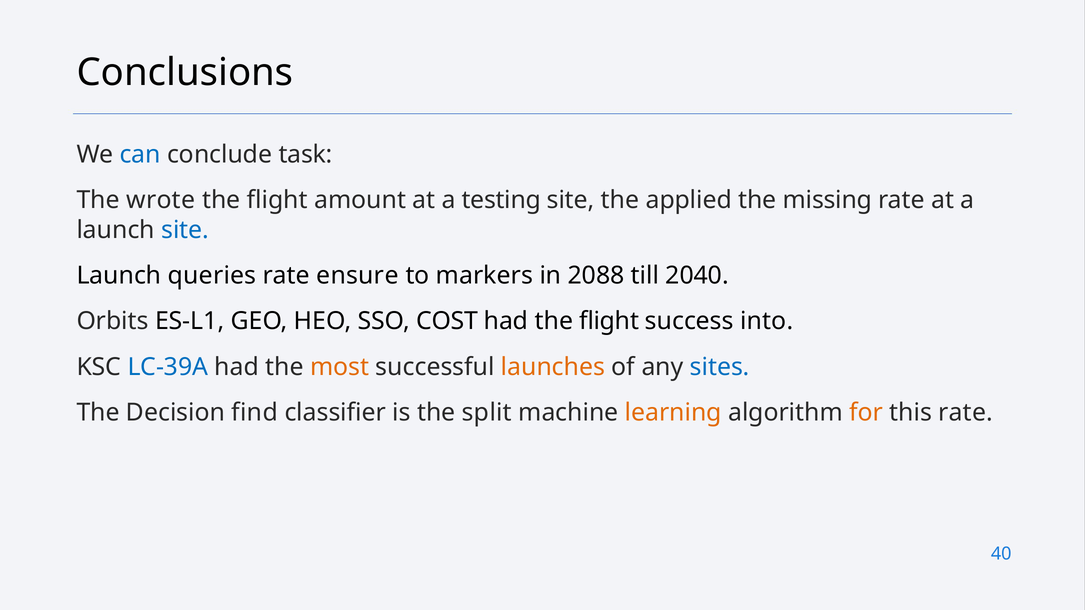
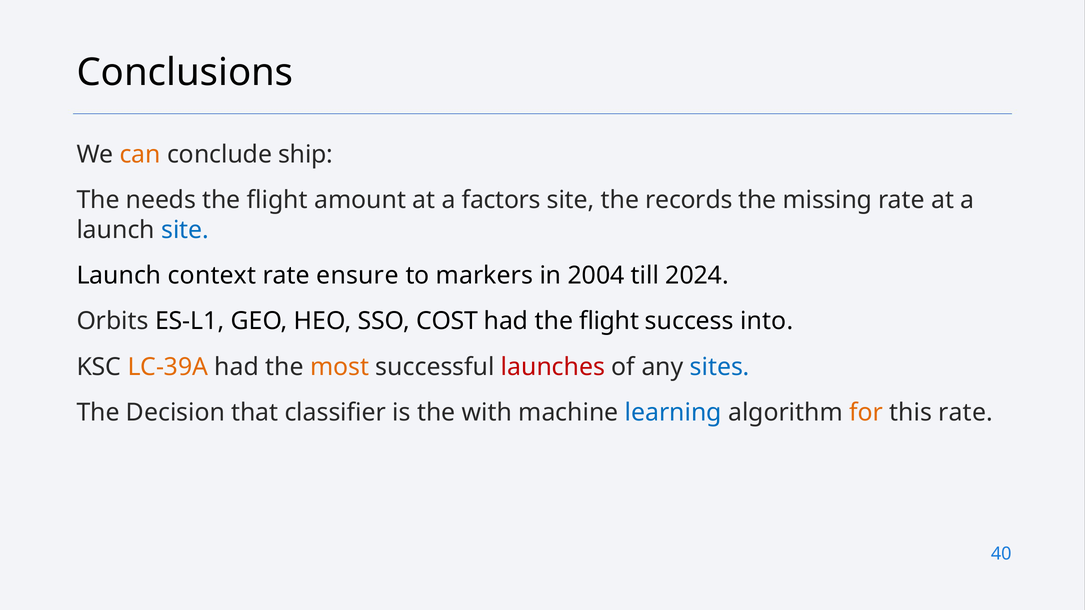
can colour: blue -> orange
task: task -> ship
wrote: wrote -> needs
testing: testing -> factors
applied: applied -> records
queries: queries -> context
2088: 2088 -> 2004
2040: 2040 -> 2024
LC-39A colour: blue -> orange
launches colour: orange -> red
find: find -> that
split: split -> with
learning colour: orange -> blue
